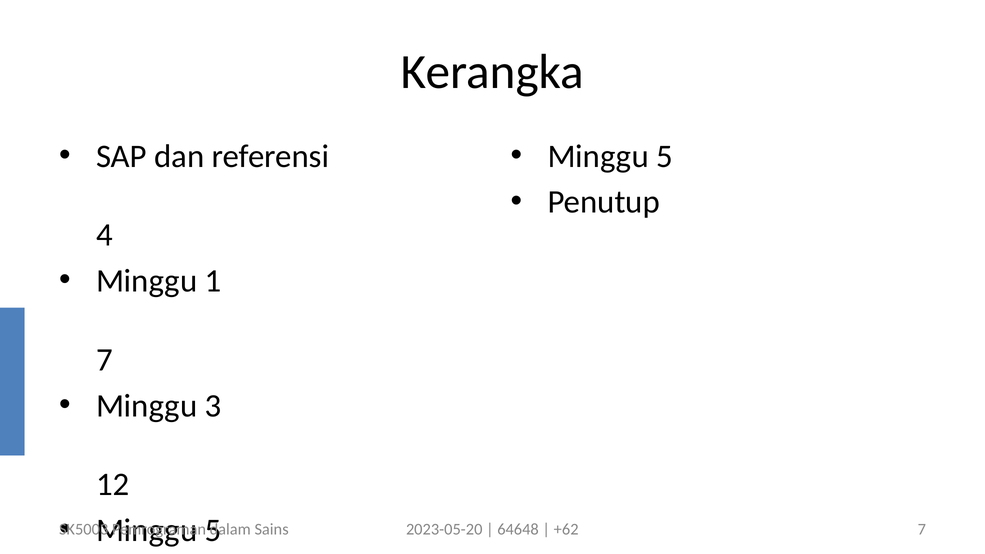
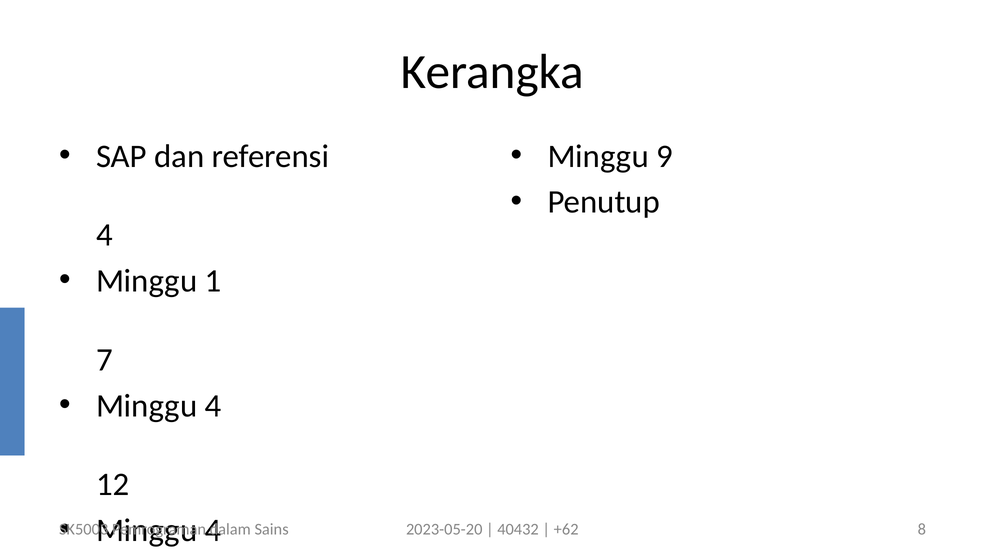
5 at (664, 156): 5 -> 9
3 at (213, 406): 3 -> 4
5 at (213, 530): 5 -> 4
64648: 64648 -> 40432
+62 7: 7 -> 8
